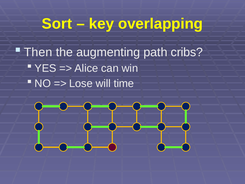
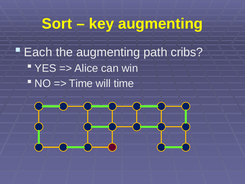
key overlapping: overlapping -> augmenting
Then: Then -> Each
Lose at (81, 83): Lose -> Time
